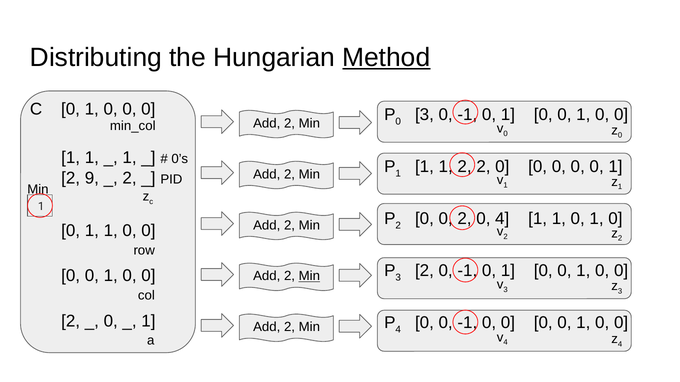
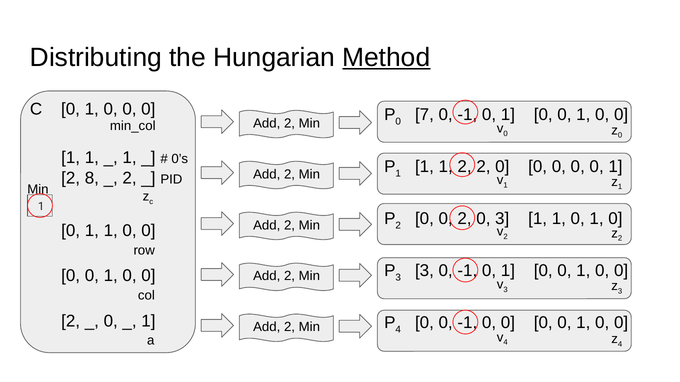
0 3: 3 -> 7
9: 9 -> 8
0 4: 4 -> 3
2 at (424, 271): 2 -> 3
Min at (309, 276) underline: present -> none
